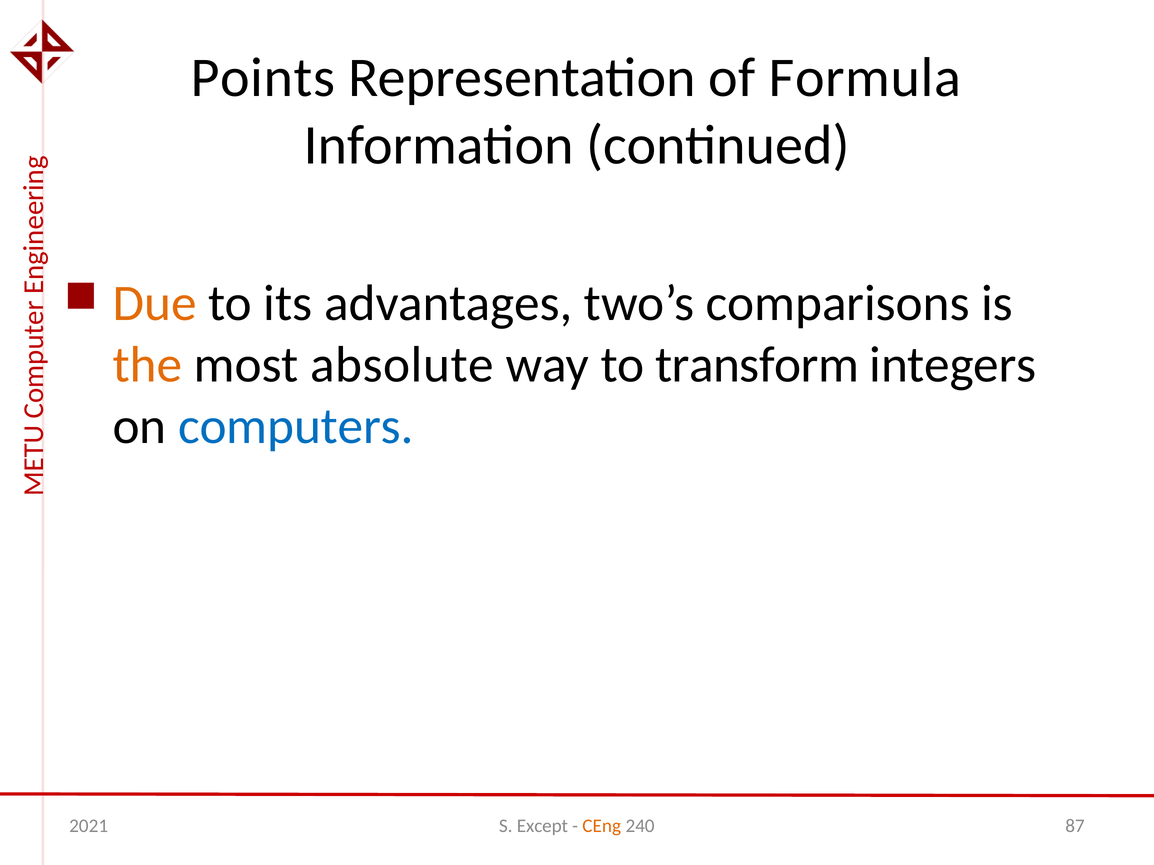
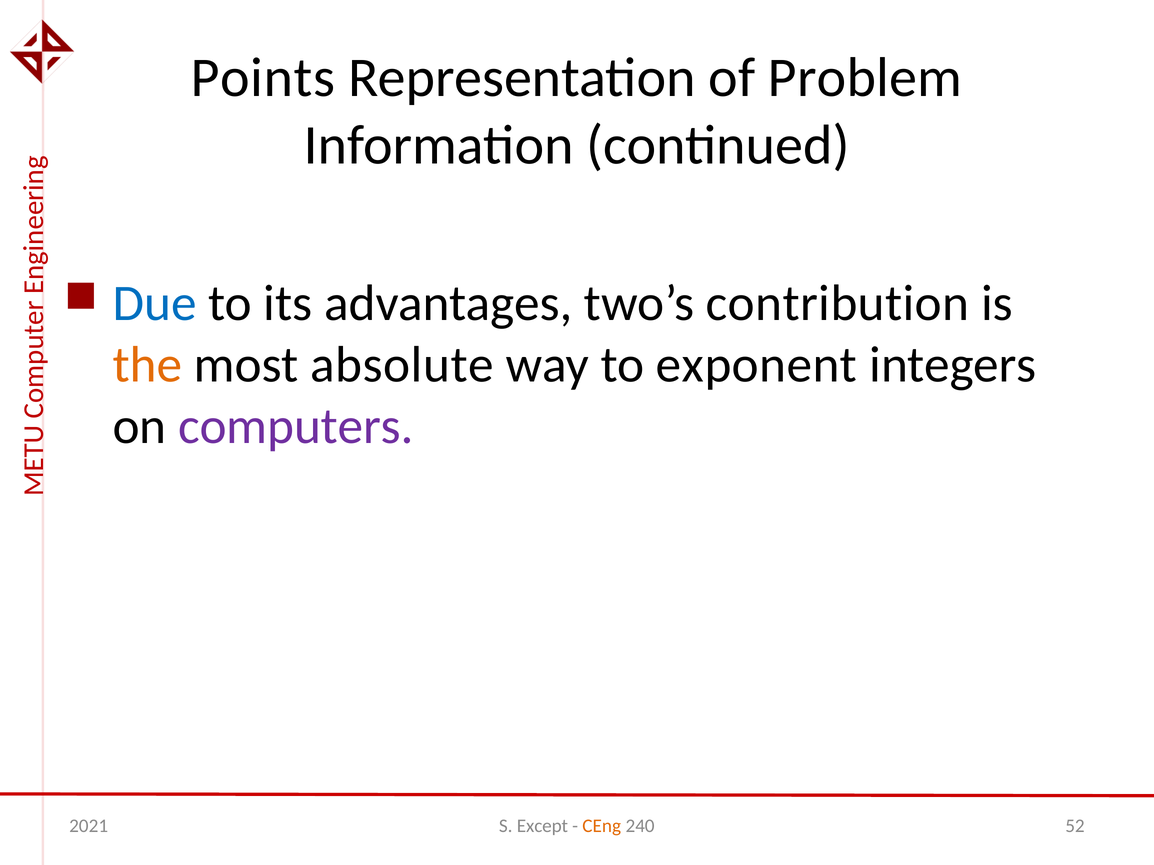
Formula: Formula -> Problem
Due colour: orange -> blue
comparisons: comparisons -> contribution
transform: transform -> exponent
computers colour: blue -> purple
87: 87 -> 52
